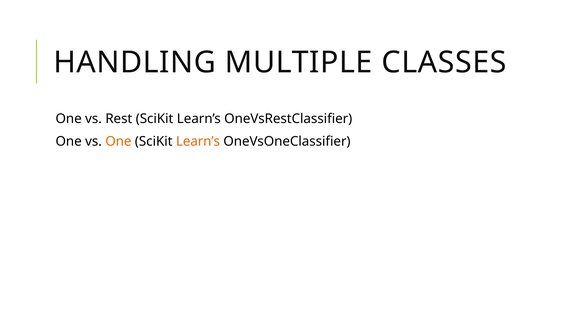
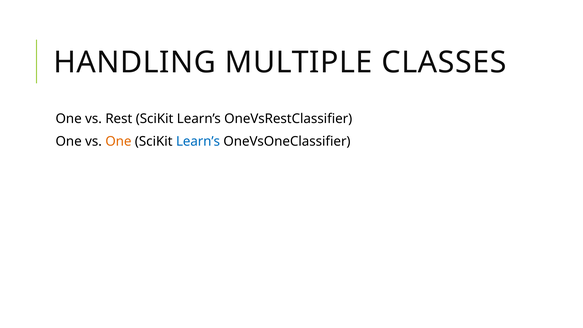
Learn’s at (198, 142) colour: orange -> blue
